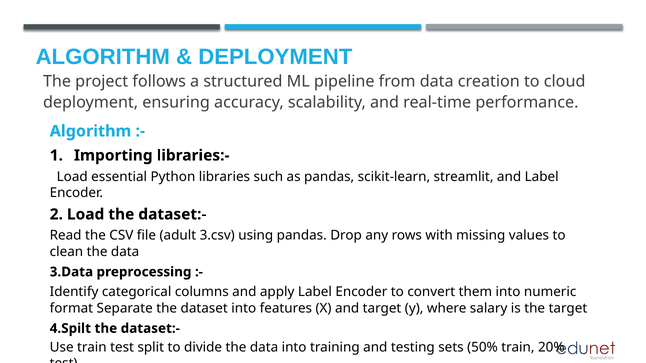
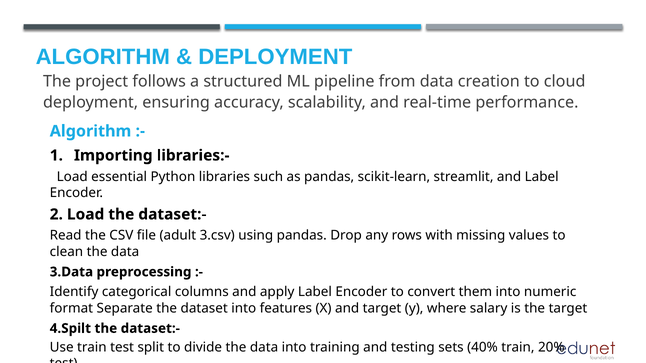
50%: 50% -> 40%
